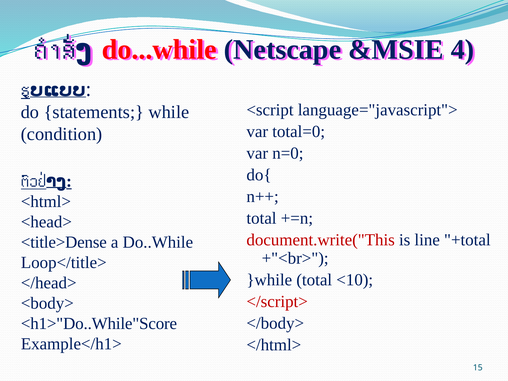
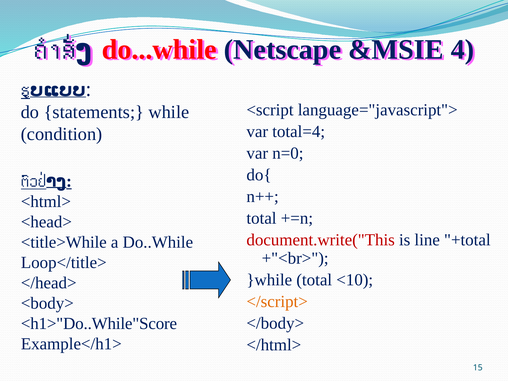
total=0: total=0 -> total=4
<title>Dense: <title>Dense -> <title>While
</script> colour: red -> orange
